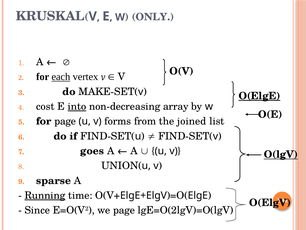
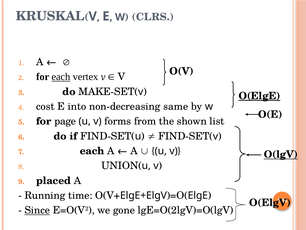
ONLY: ONLY -> CLRS
into underline: present -> none
array: array -> same
joined: joined -> shown
goes at (92, 151): goes -> each
sparse: sparse -> placed
Running underline: present -> none
Since underline: none -> present
we page: page -> gone
